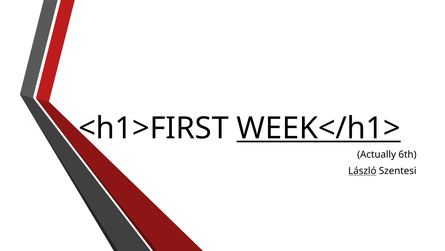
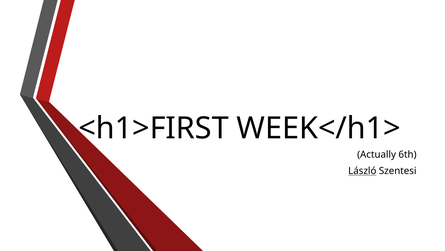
WEEK</h1> underline: present -> none
